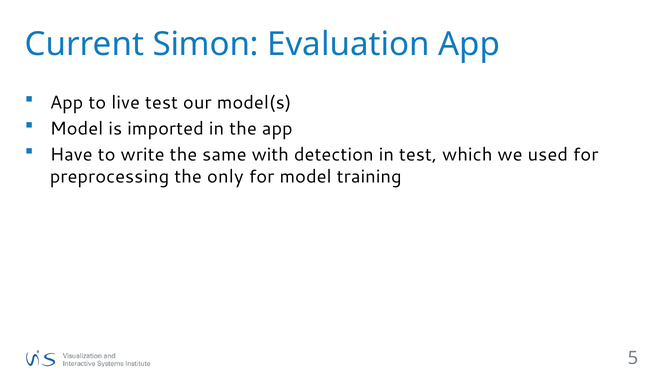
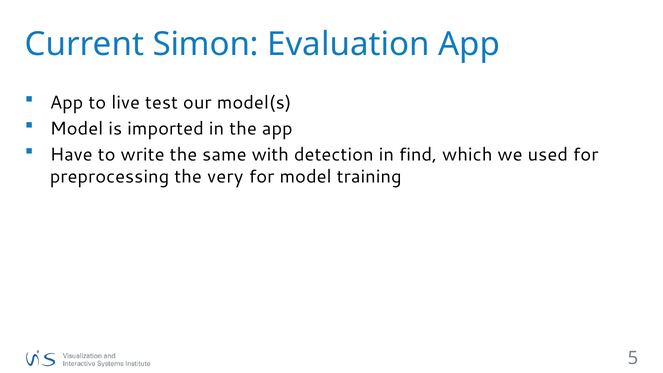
in test: test -> find
only: only -> very
